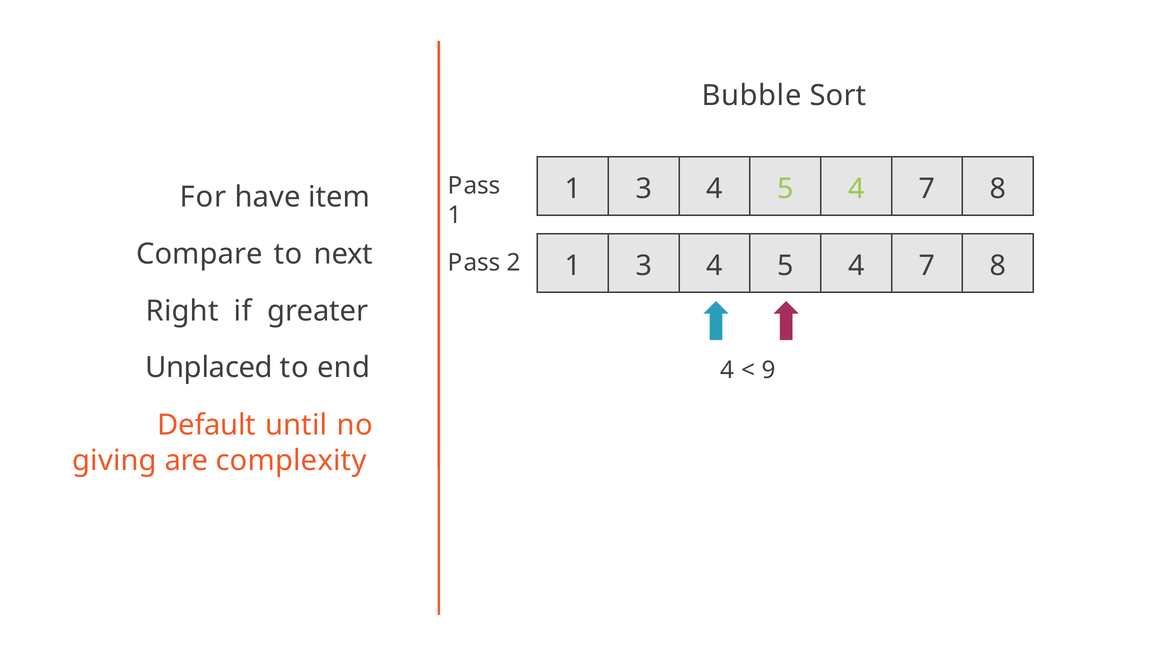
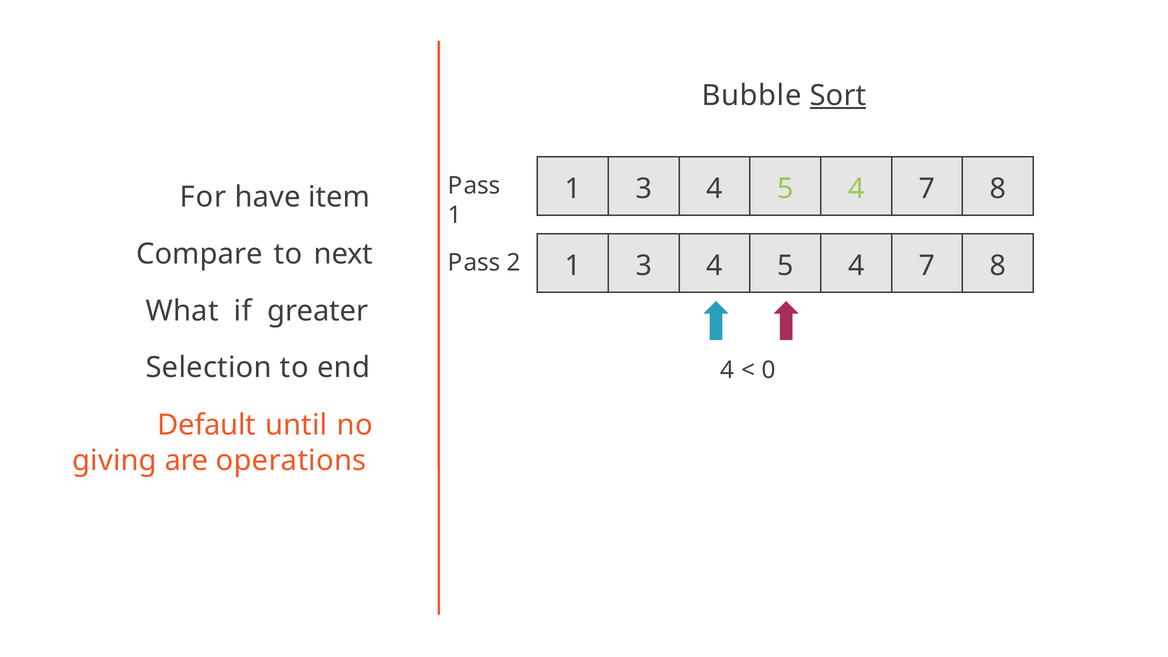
Sort underline: none -> present
Right: Right -> What
Unplaced: Unplaced -> Selection
9: 9 -> 0
complexity: complexity -> operations
